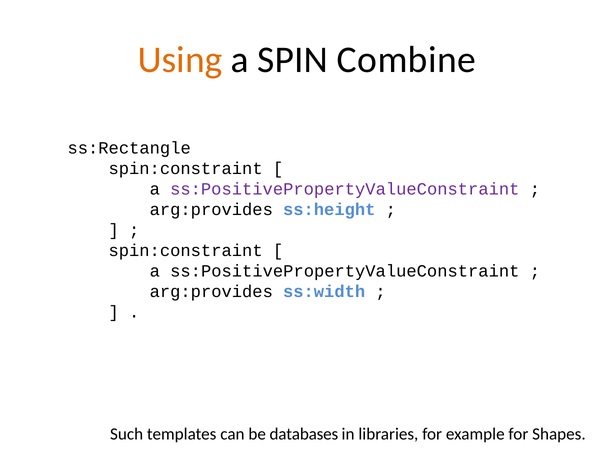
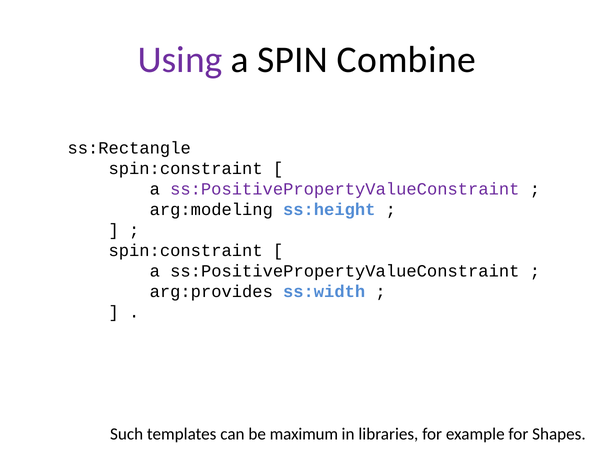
Using colour: orange -> purple
arg:provides at (211, 209): arg:provides -> arg:modeling
databases: databases -> maximum
